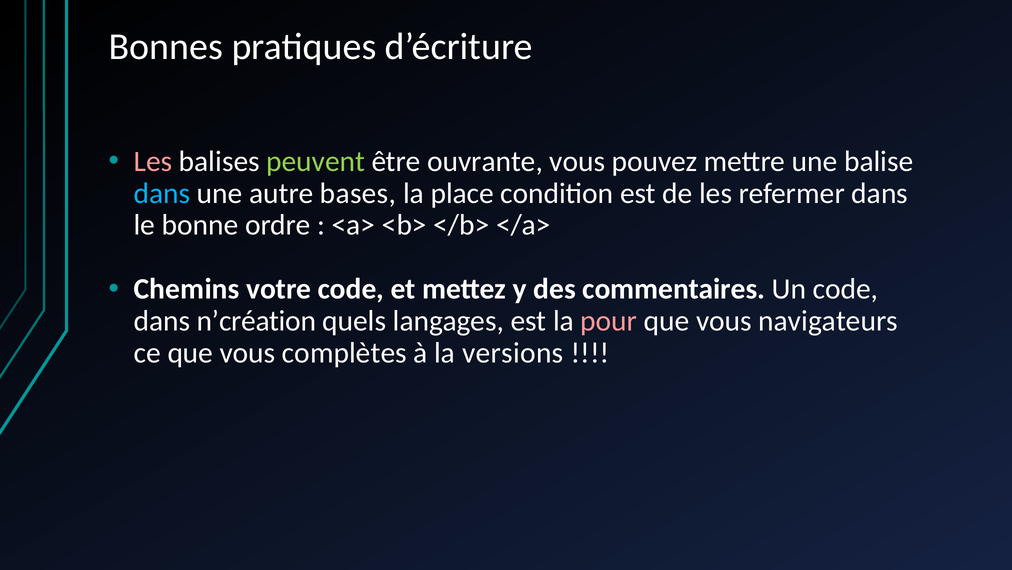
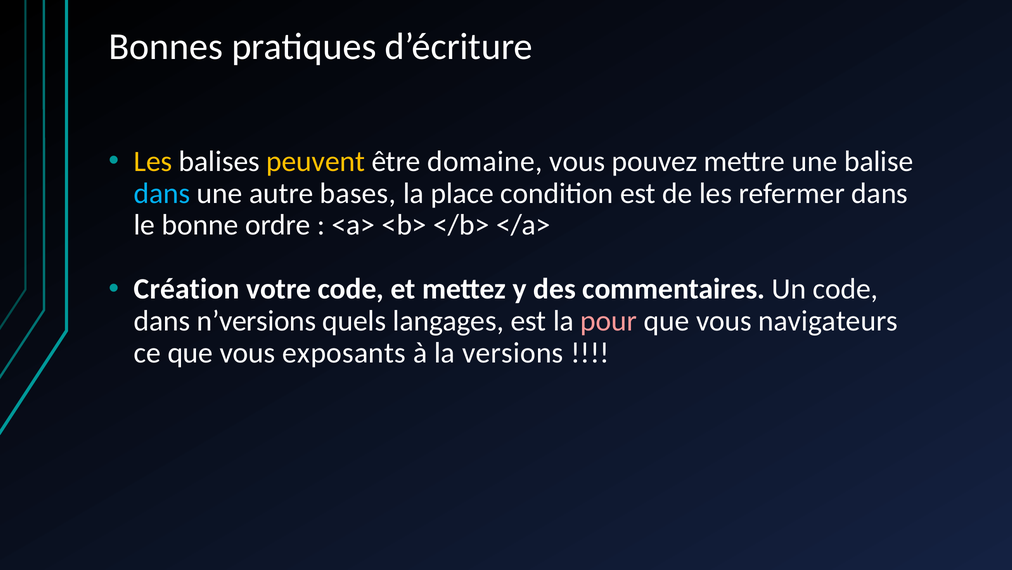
Les at (153, 161) colour: pink -> yellow
peuvent colour: light green -> yellow
ouvrante: ouvrante -> domaine
Chemins: Chemins -> Création
n’création: n’création -> n’versions
complètes: complètes -> exposants
